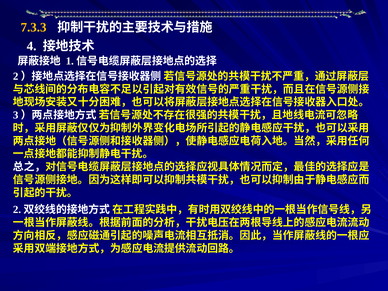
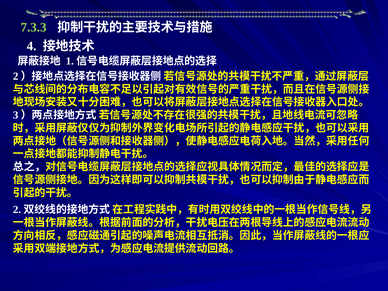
7.3.3 colour: yellow -> light green
